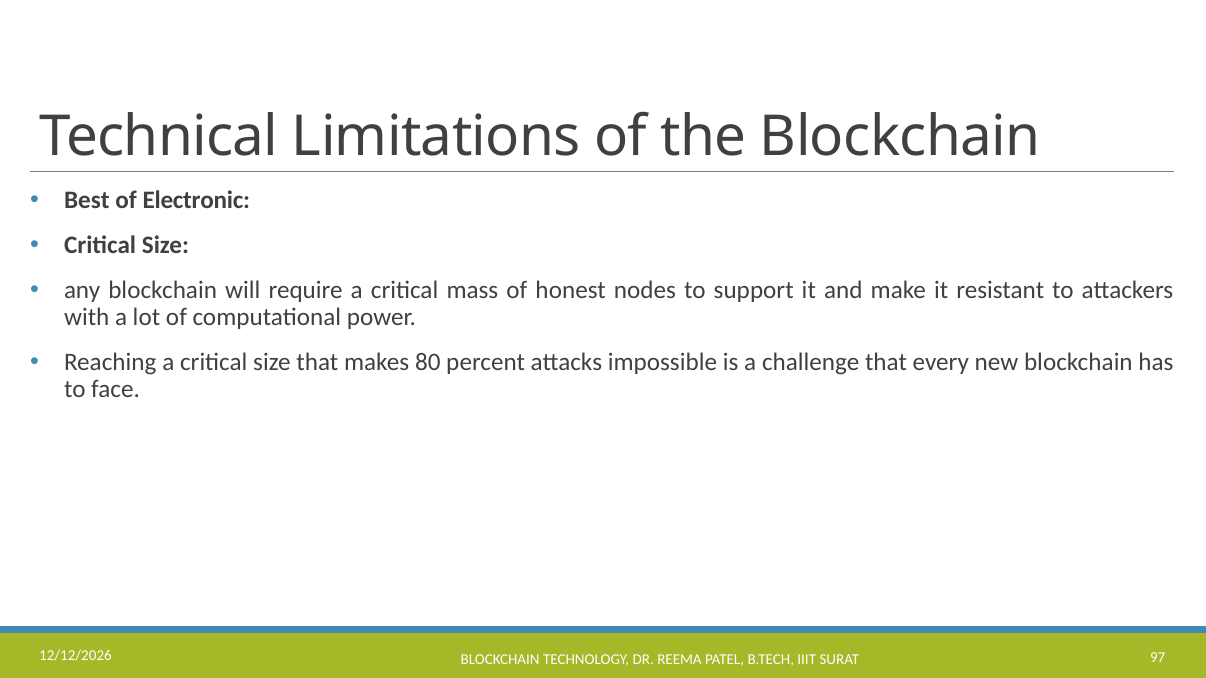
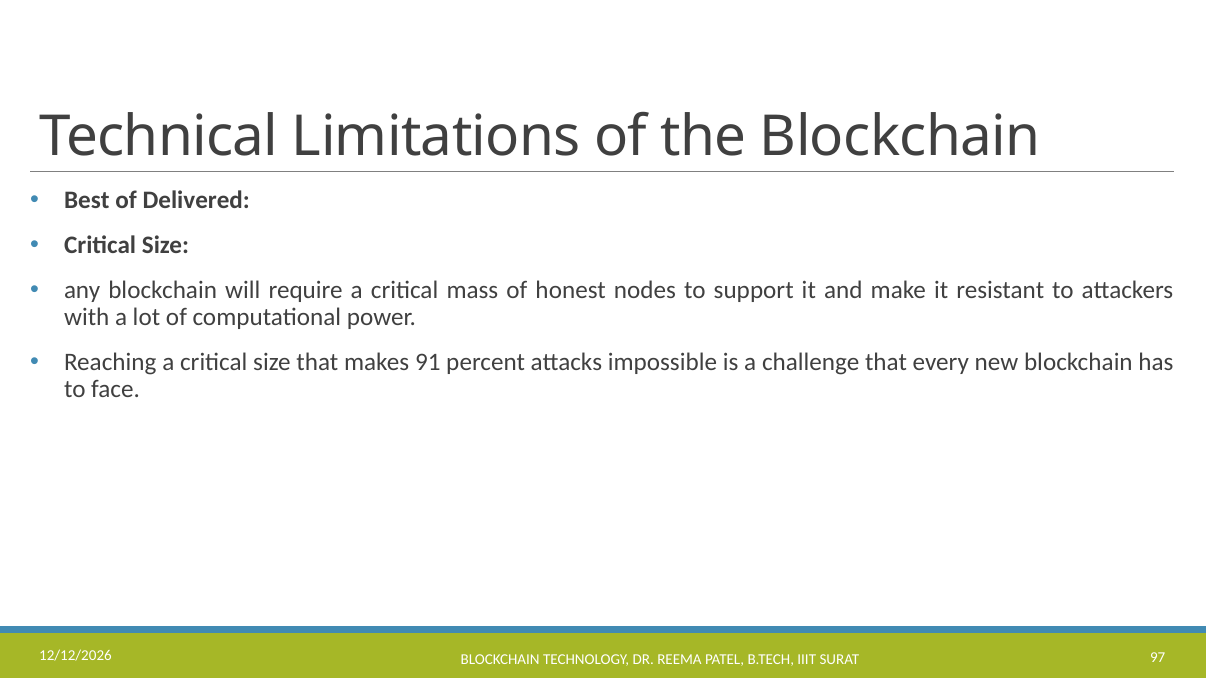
Electronic: Electronic -> Delivered
80: 80 -> 91
